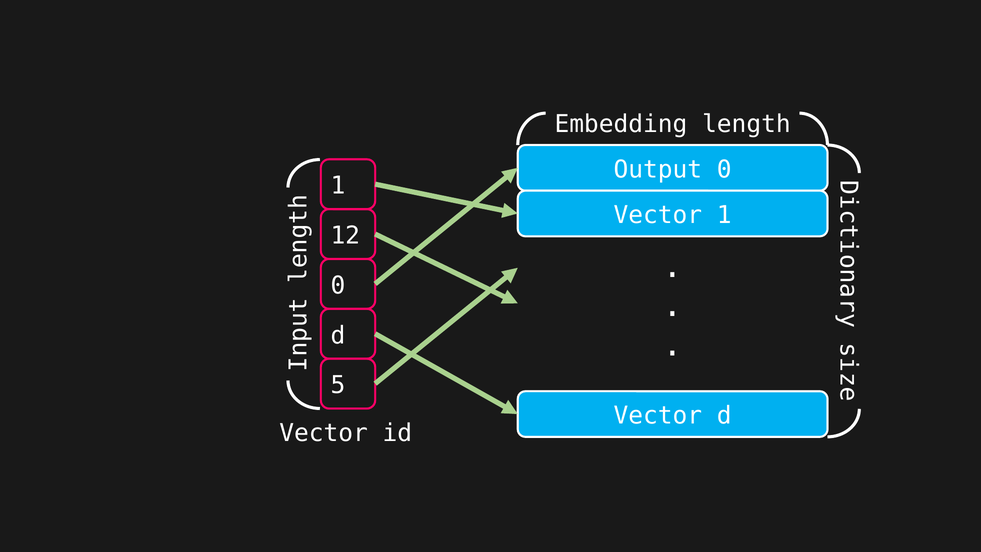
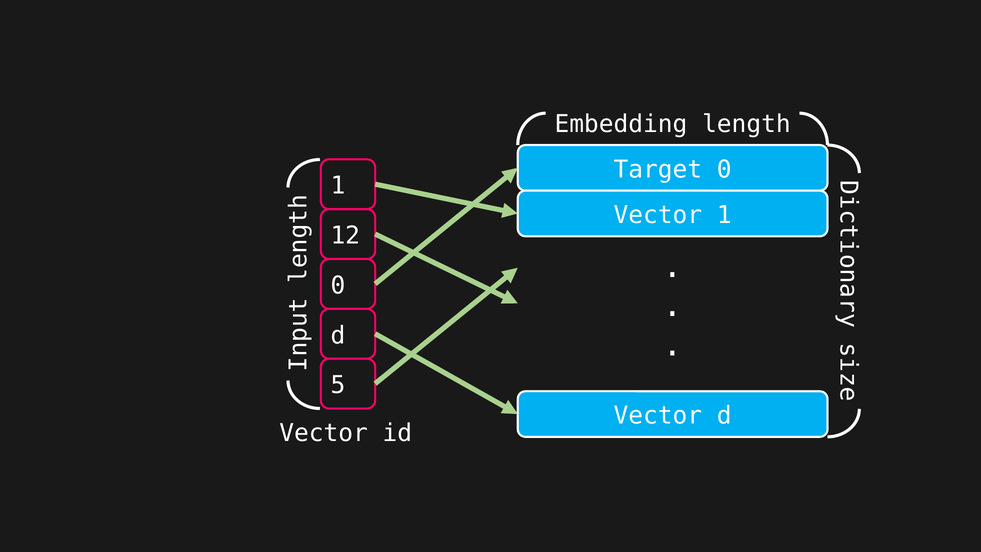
Output: Output -> Target
